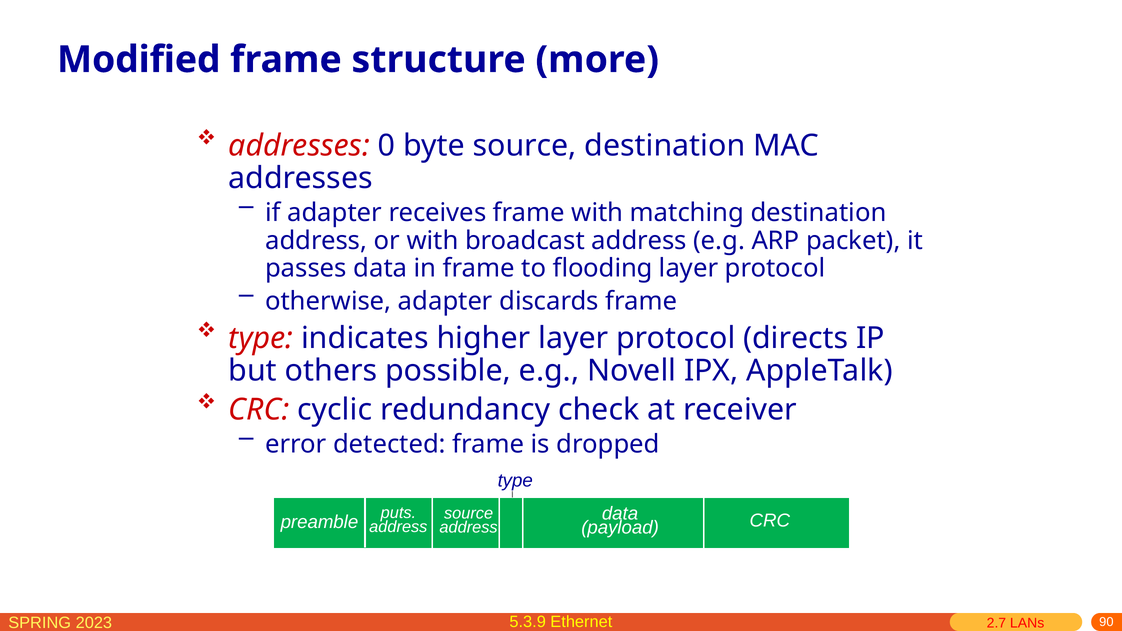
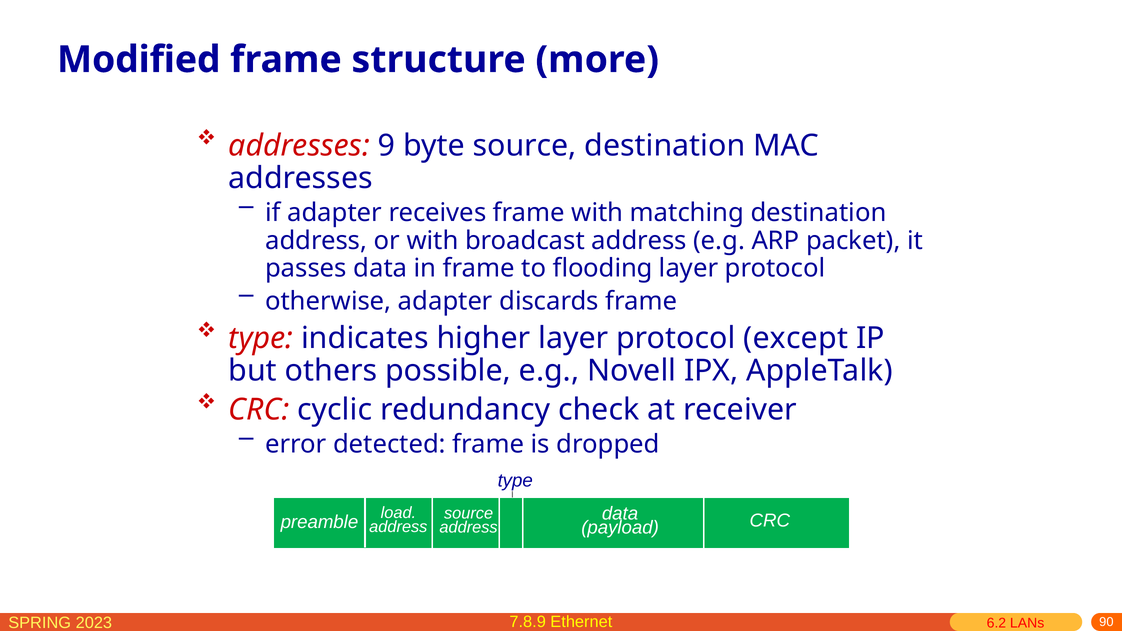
0: 0 -> 9
directs: directs -> except
puts: puts -> load
5.3.9: 5.3.9 -> 7.8.9
2.7: 2.7 -> 6.2
